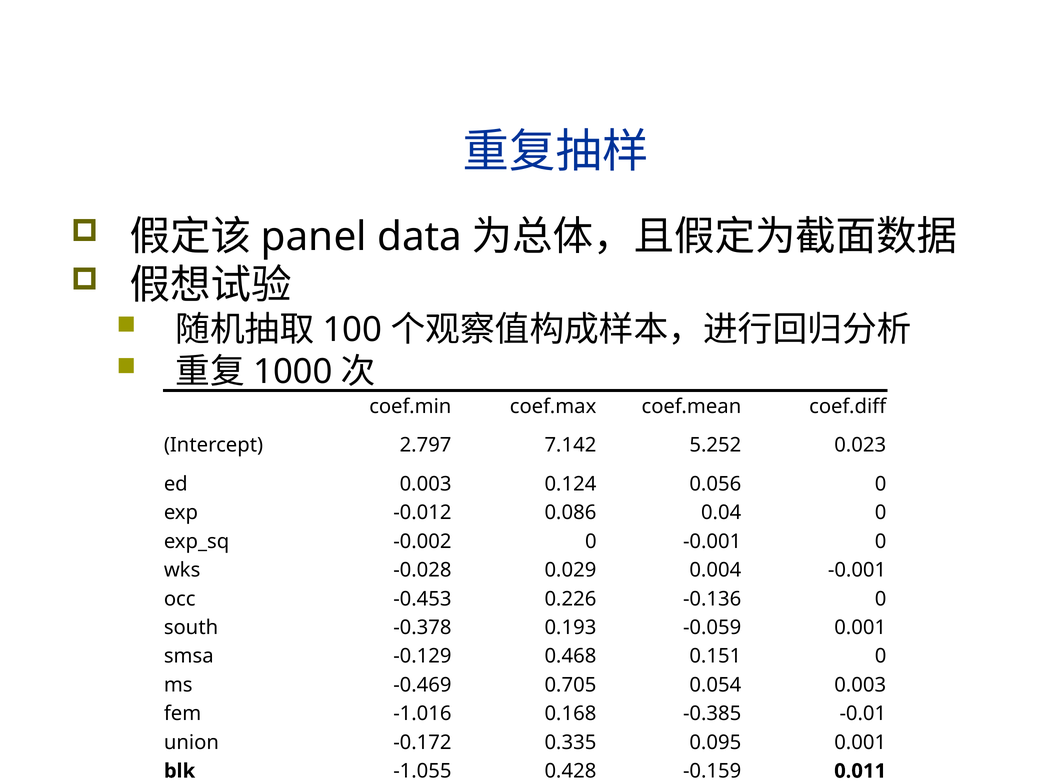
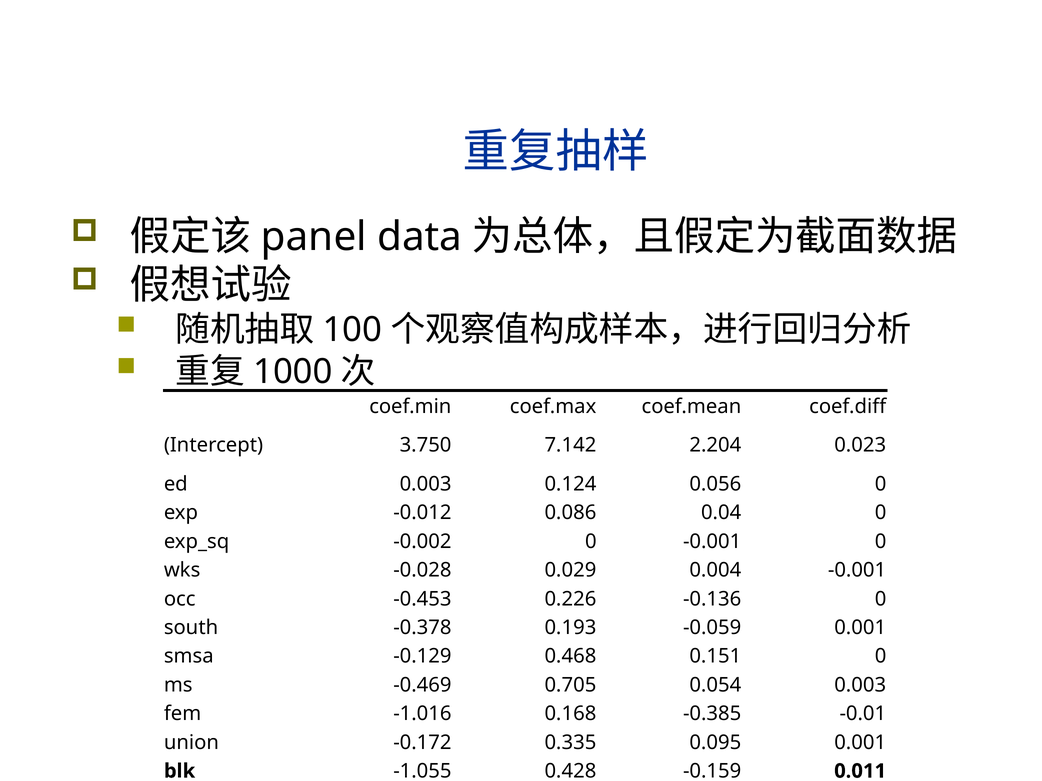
2.797: 2.797 -> 3.750
5.252: 5.252 -> 2.204
